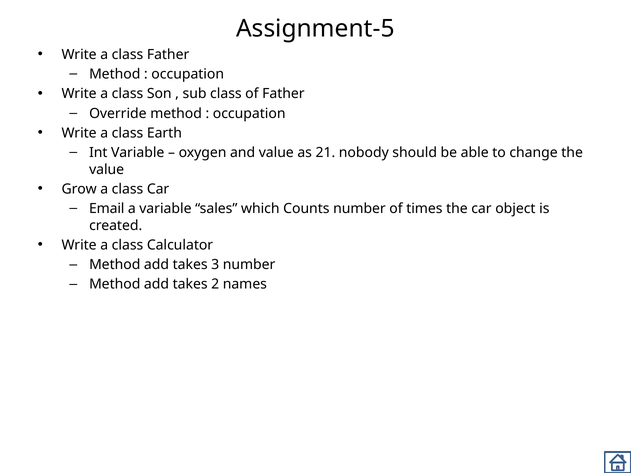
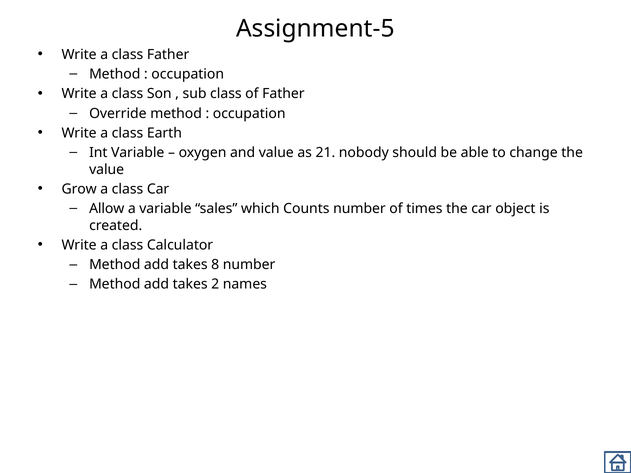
Email: Email -> Allow
3: 3 -> 8
